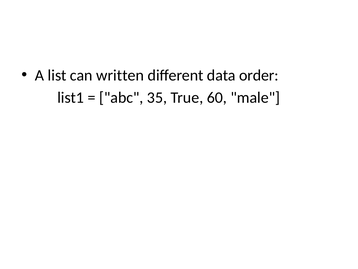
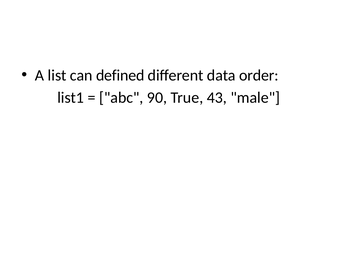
written: written -> defined
35: 35 -> 90
60: 60 -> 43
